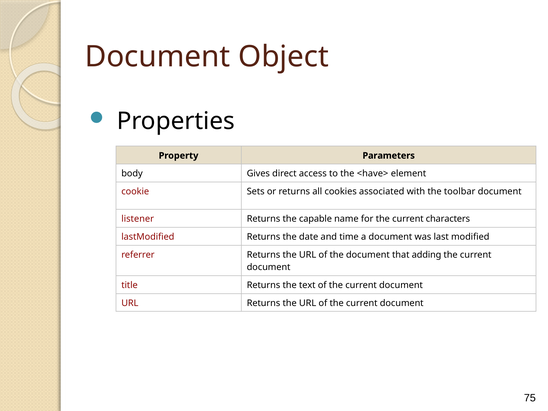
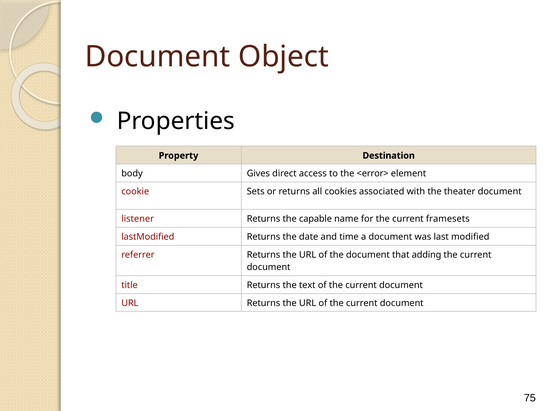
Parameters: Parameters -> Destination
<have>: <have> -> <error>
toolbar: toolbar -> theater
characters: characters -> framesets
